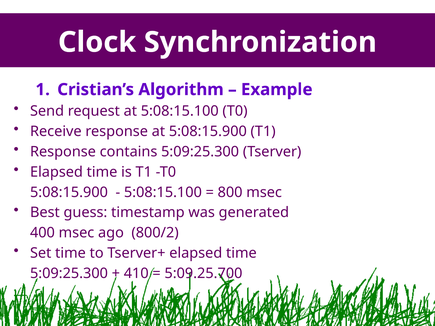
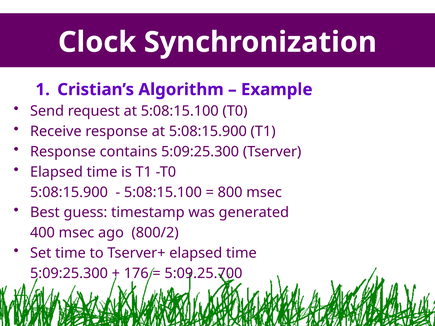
410: 410 -> 176
